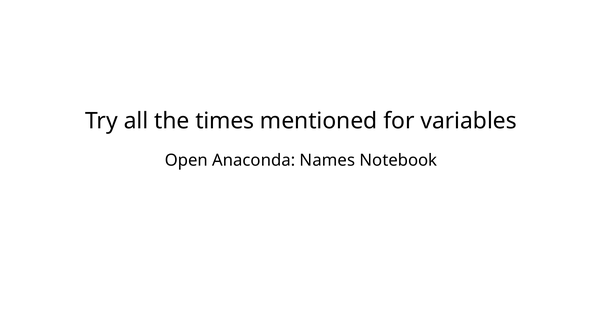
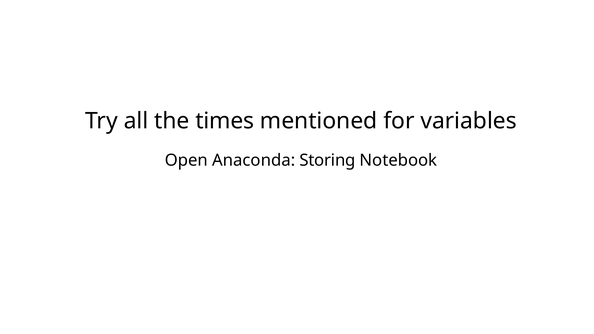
Names: Names -> Storing
